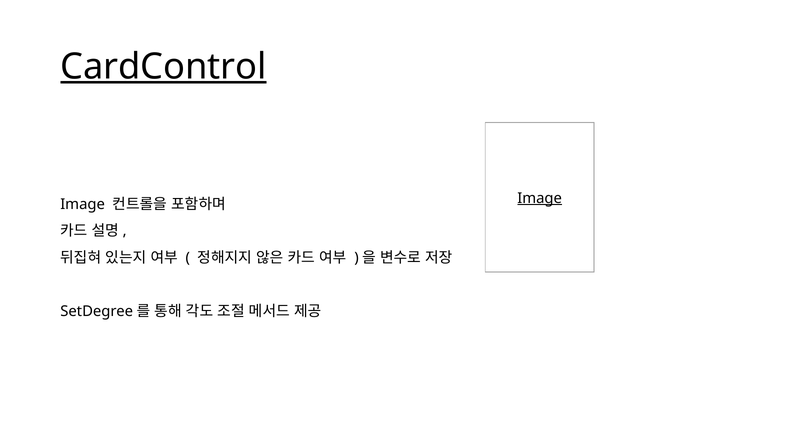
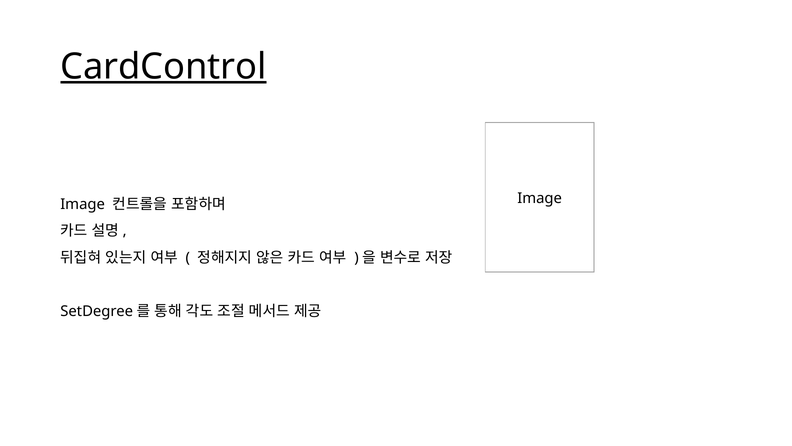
Image at (540, 198) underline: present -> none
